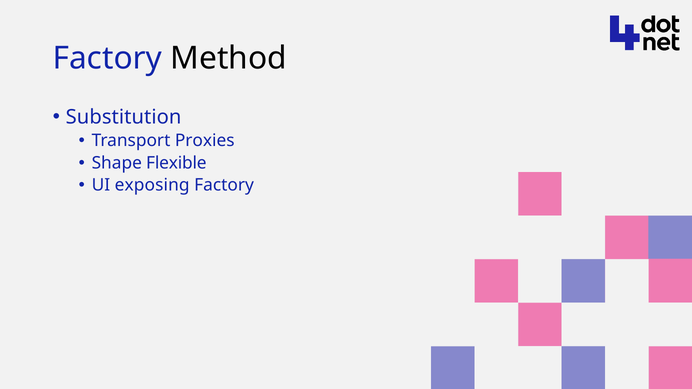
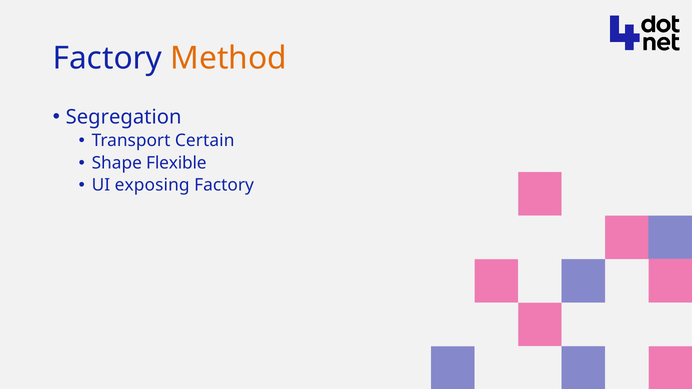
Method colour: black -> orange
Substitution: Substitution -> Segregation
Proxies: Proxies -> Certain
